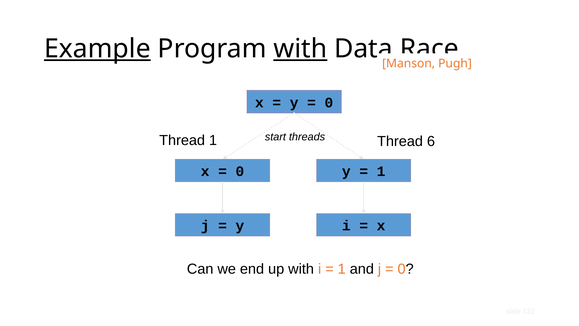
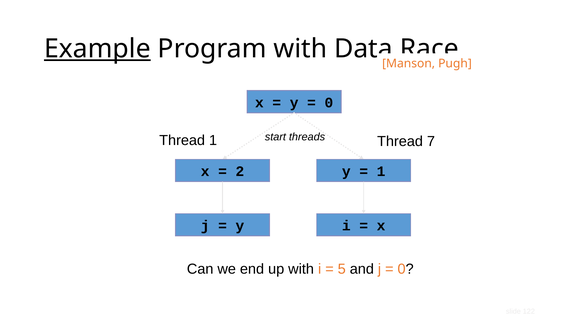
with at (300, 49) underline: present -> none
6: 6 -> 7
0 at (240, 171): 0 -> 2
1 at (342, 269): 1 -> 5
